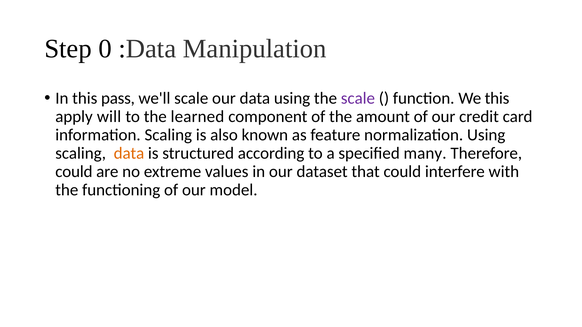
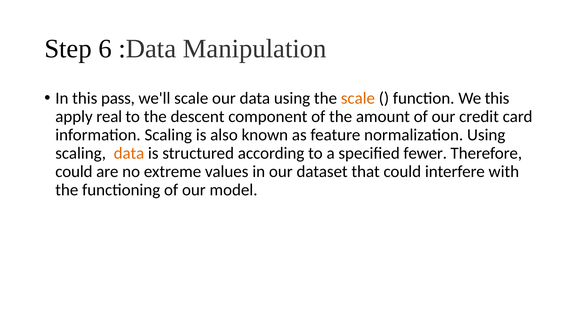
0: 0 -> 6
scale at (358, 98) colour: purple -> orange
will: will -> real
learned: learned -> descent
many: many -> fewer
